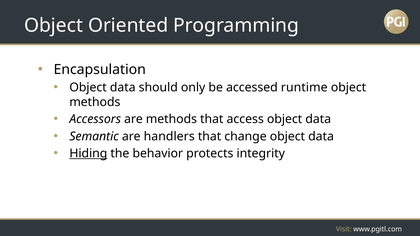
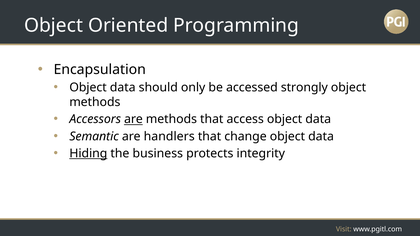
runtime: runtime -> strongly
are at (133, 119) underline: none -> present
behavior: behavior -> business
